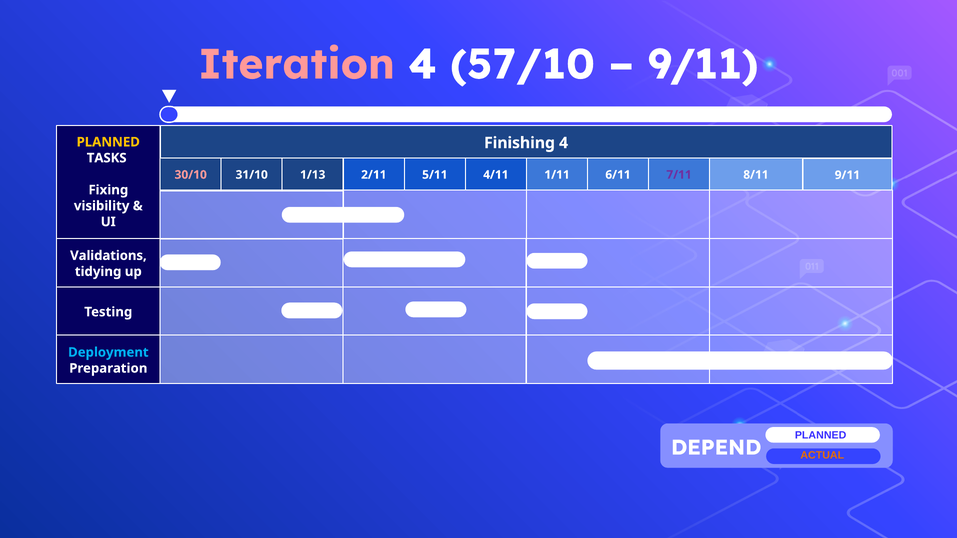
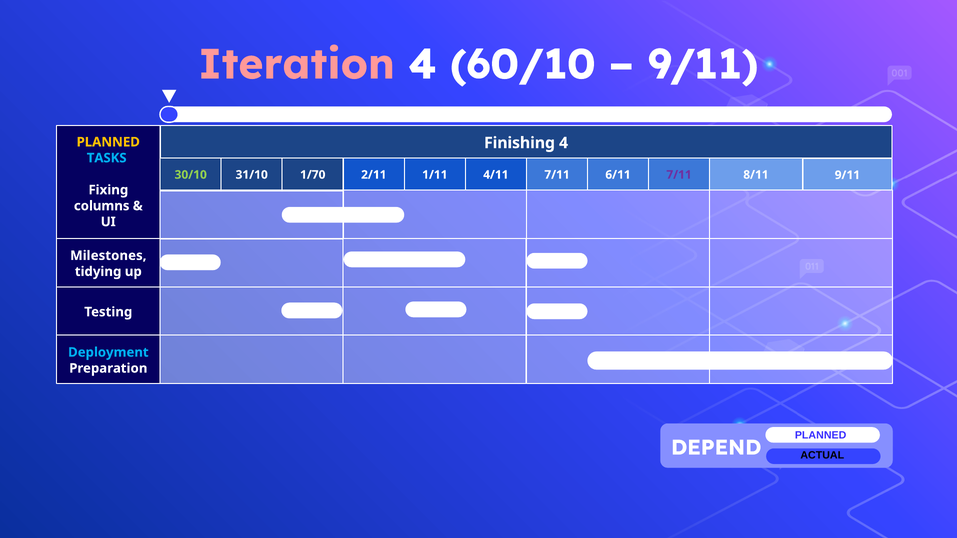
57/10: 57/10 -> 60/10
TASKS colour: white -> light blue
30/10 colour: pink -> light green
1/13: 1/13 -> 1/70
5/11: 5/11 -> 1/11
4/11 1/11: 1/11 -> 7/11
visibility: visibility -> columns
Validations: Validations -> Milestones
ACTUAL colour: orange -> black
